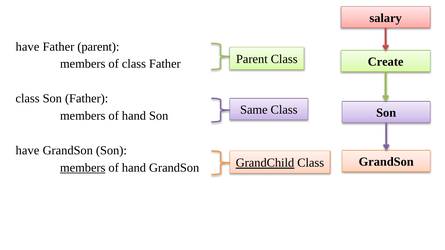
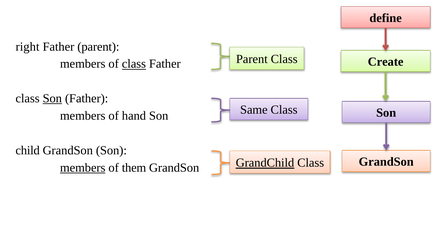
salary: salary -> define
have at (28, 47): have -> right
class at (134, 64) underline: none -> present
Son at (52, 99) underline: none -> present
have at (28, 151): have -> child
hand at (134, 168): hand -> them
